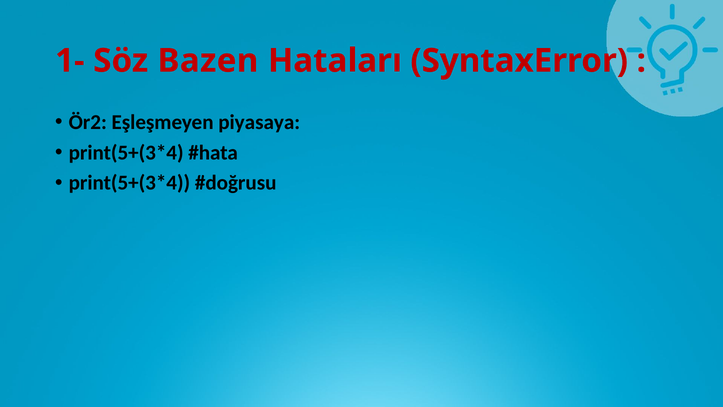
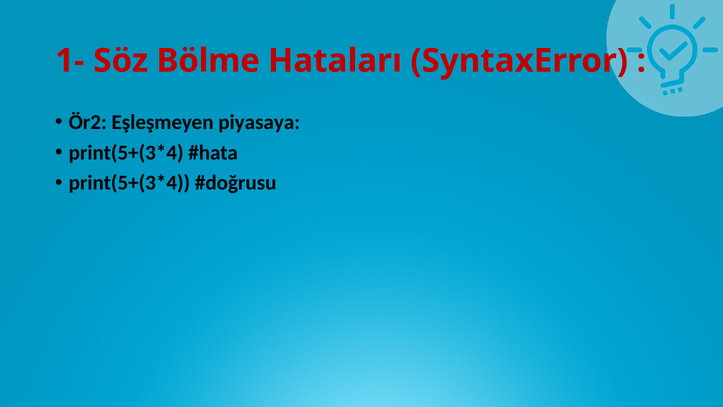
Bazen: Bazen -> Bölme
